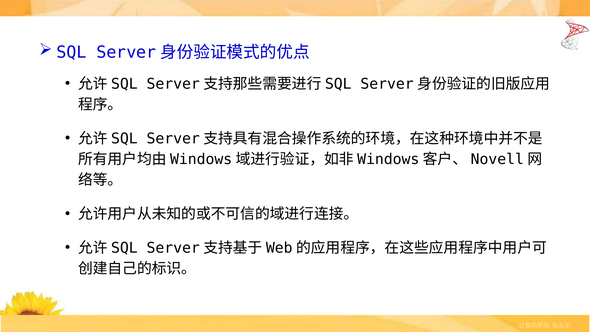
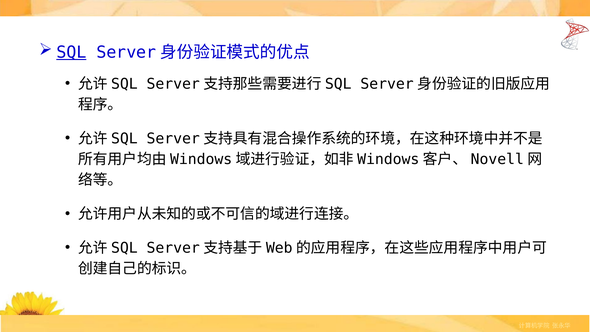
SQL underline: none -> present
